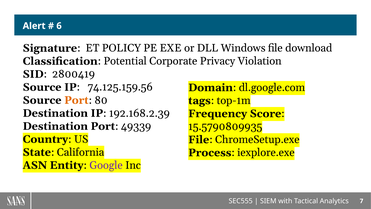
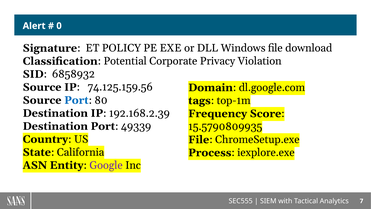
6: 6 -> 0
2800419: 2800419 -> 6858932
Port at (76, 100) colour: orange -> blue
